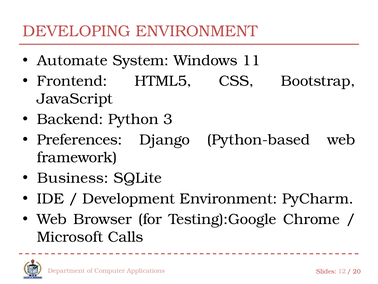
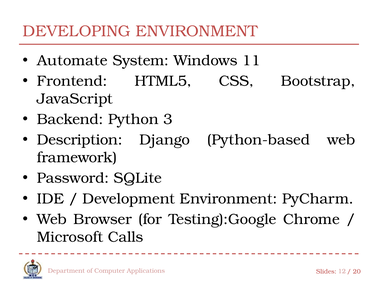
Preferences: Preferences -> Description
Business: Business -> Password
